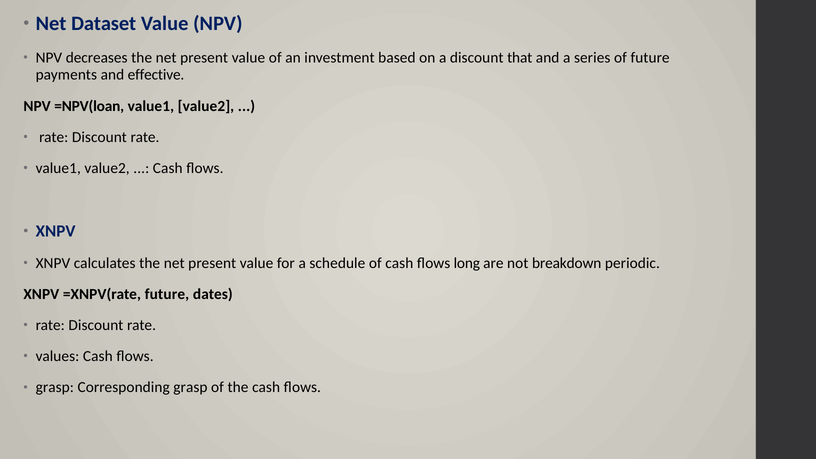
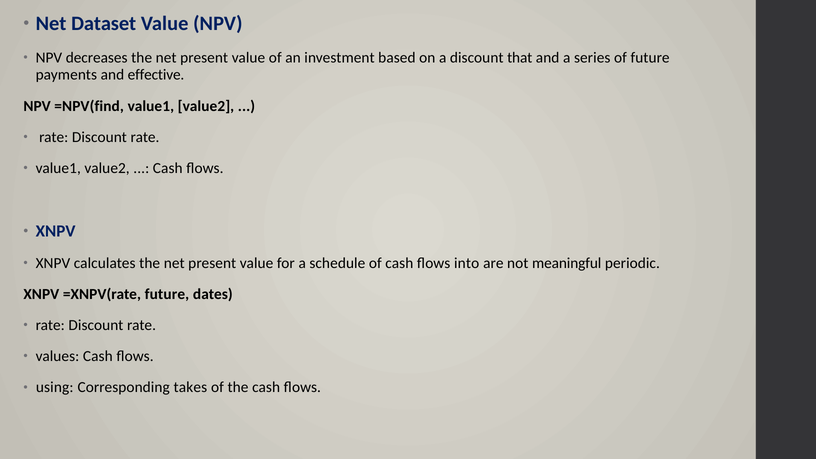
=NPV(loan: =NPV(loan -> =NPV(find
long: long -> into
breakdown: breakdown -> meaningful
grasp at (55, 387): grasp -> using
Corresponding grasp: grasp -> takes
